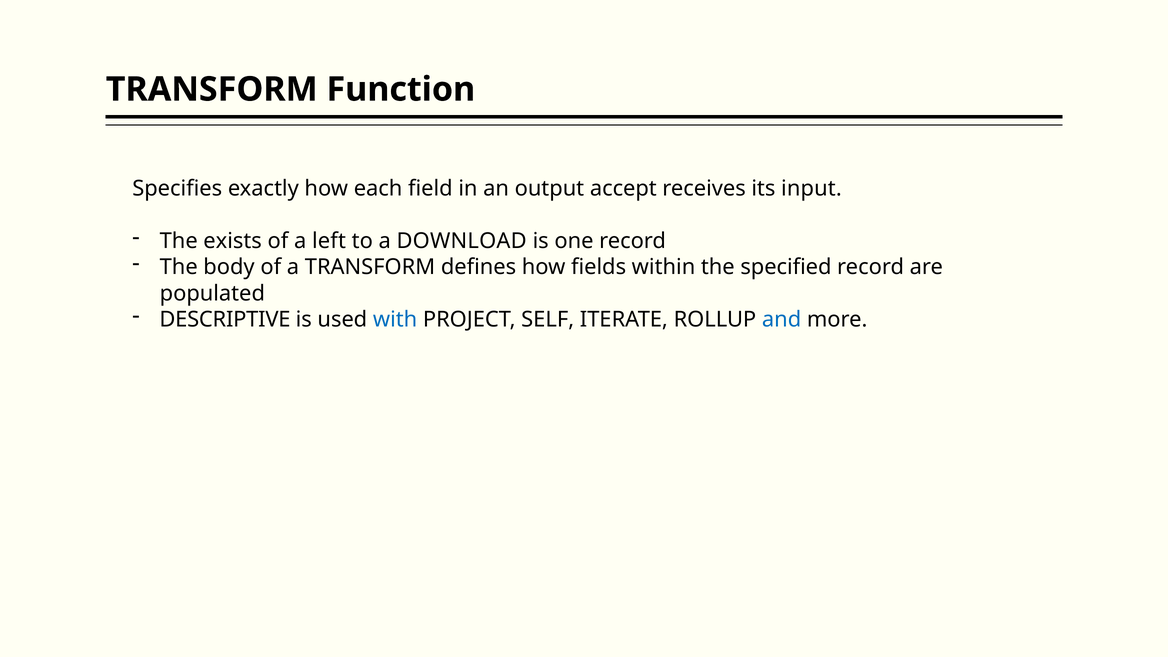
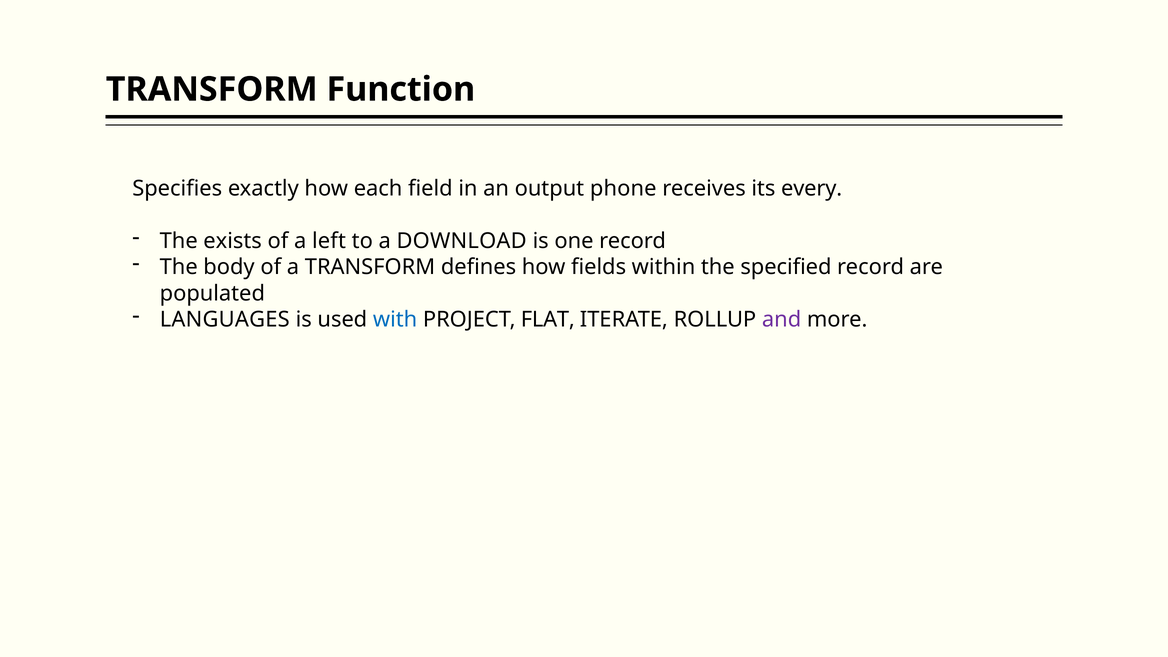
accept: accept -> phone
input: input -> every
DESCRIPTIVE: DESCRIPTIVE -> LANGUAGES
SELF: SELF -> FLAT
and colour: blue -> purple
